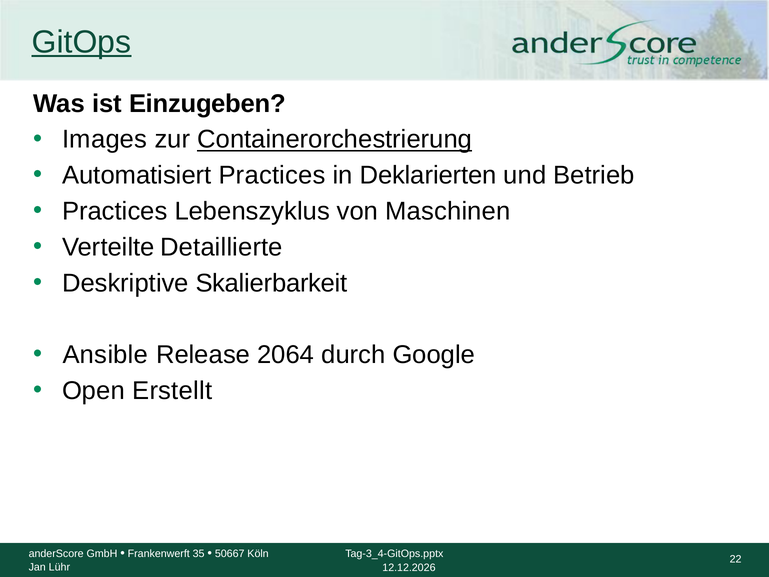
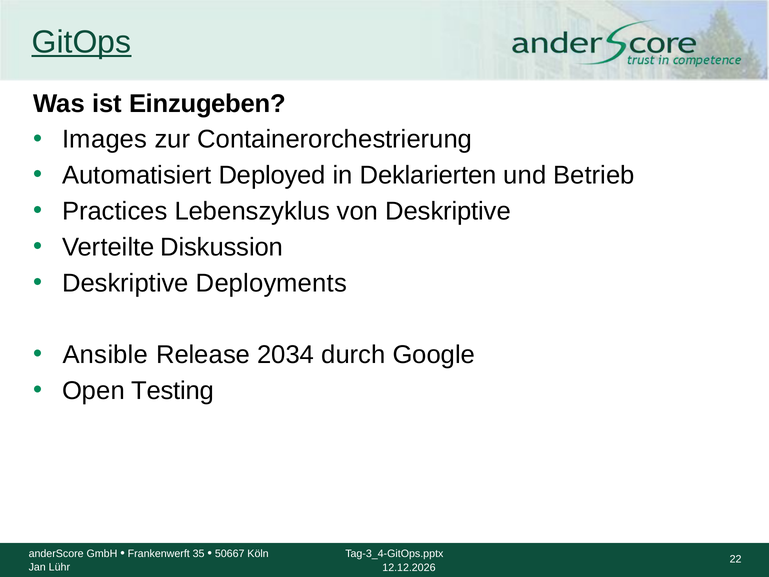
Containerorchestrierung underline: present -> none
Automatisiert Practices: Practices -> Deployed
von Maschinen: Maschinen -> Deskriptive
Detaillierte: Detaillierte -> Diskussion
Skalierbarkeit: Skalierbarkeit -> Deployments
2064: 2064 -> 2034
Erstellt: Erstellt -> Testing
